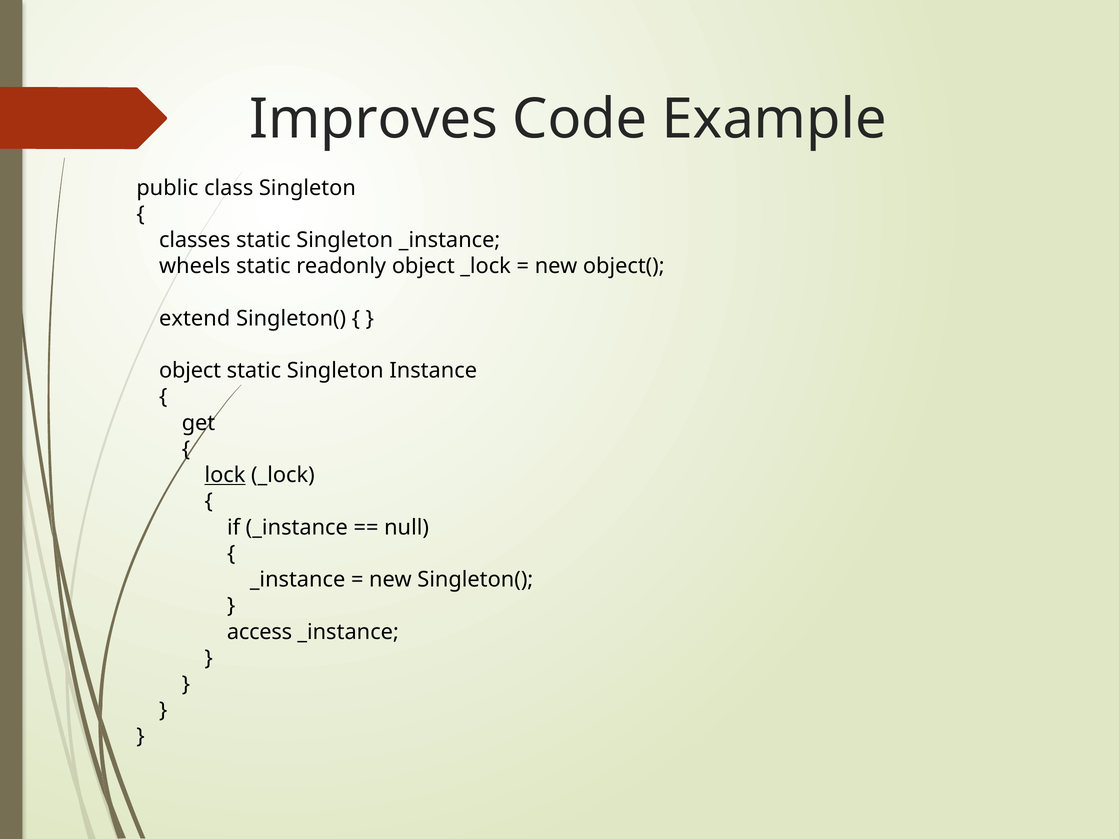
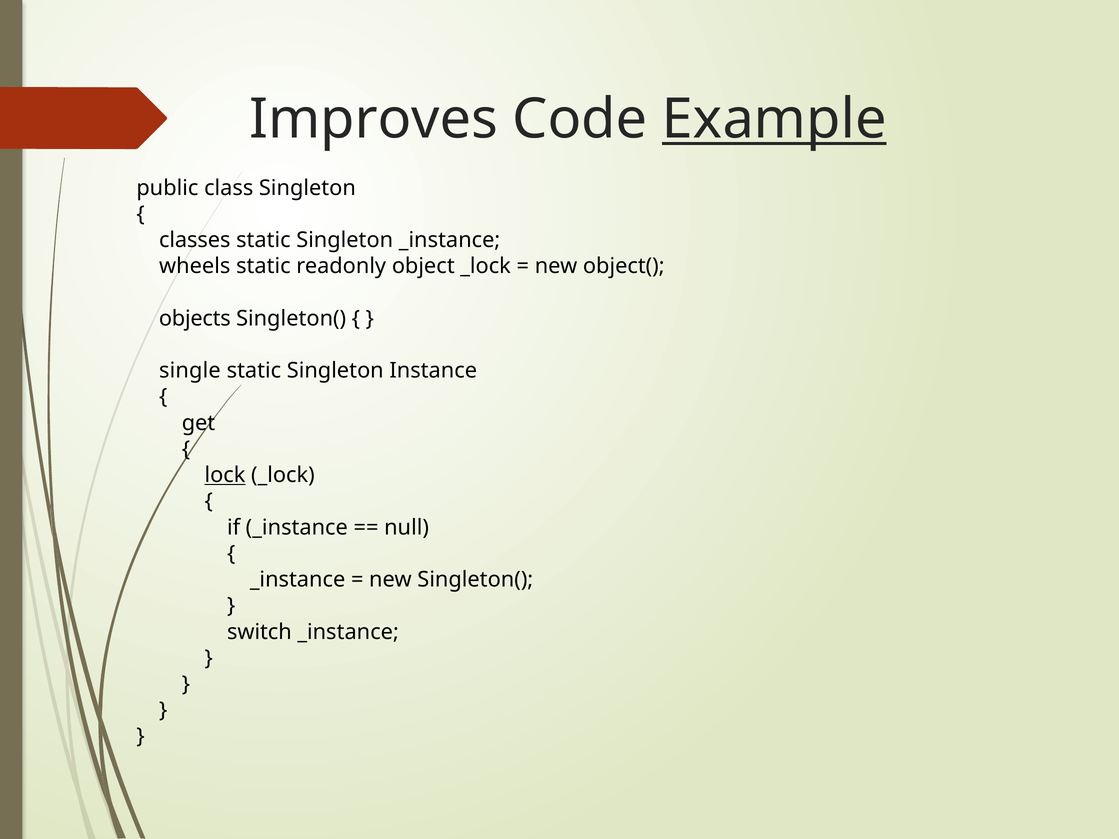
Example underline: none -> present
extend: extend -> objects
object at (190, 371): object -> single
access: access -> switch
